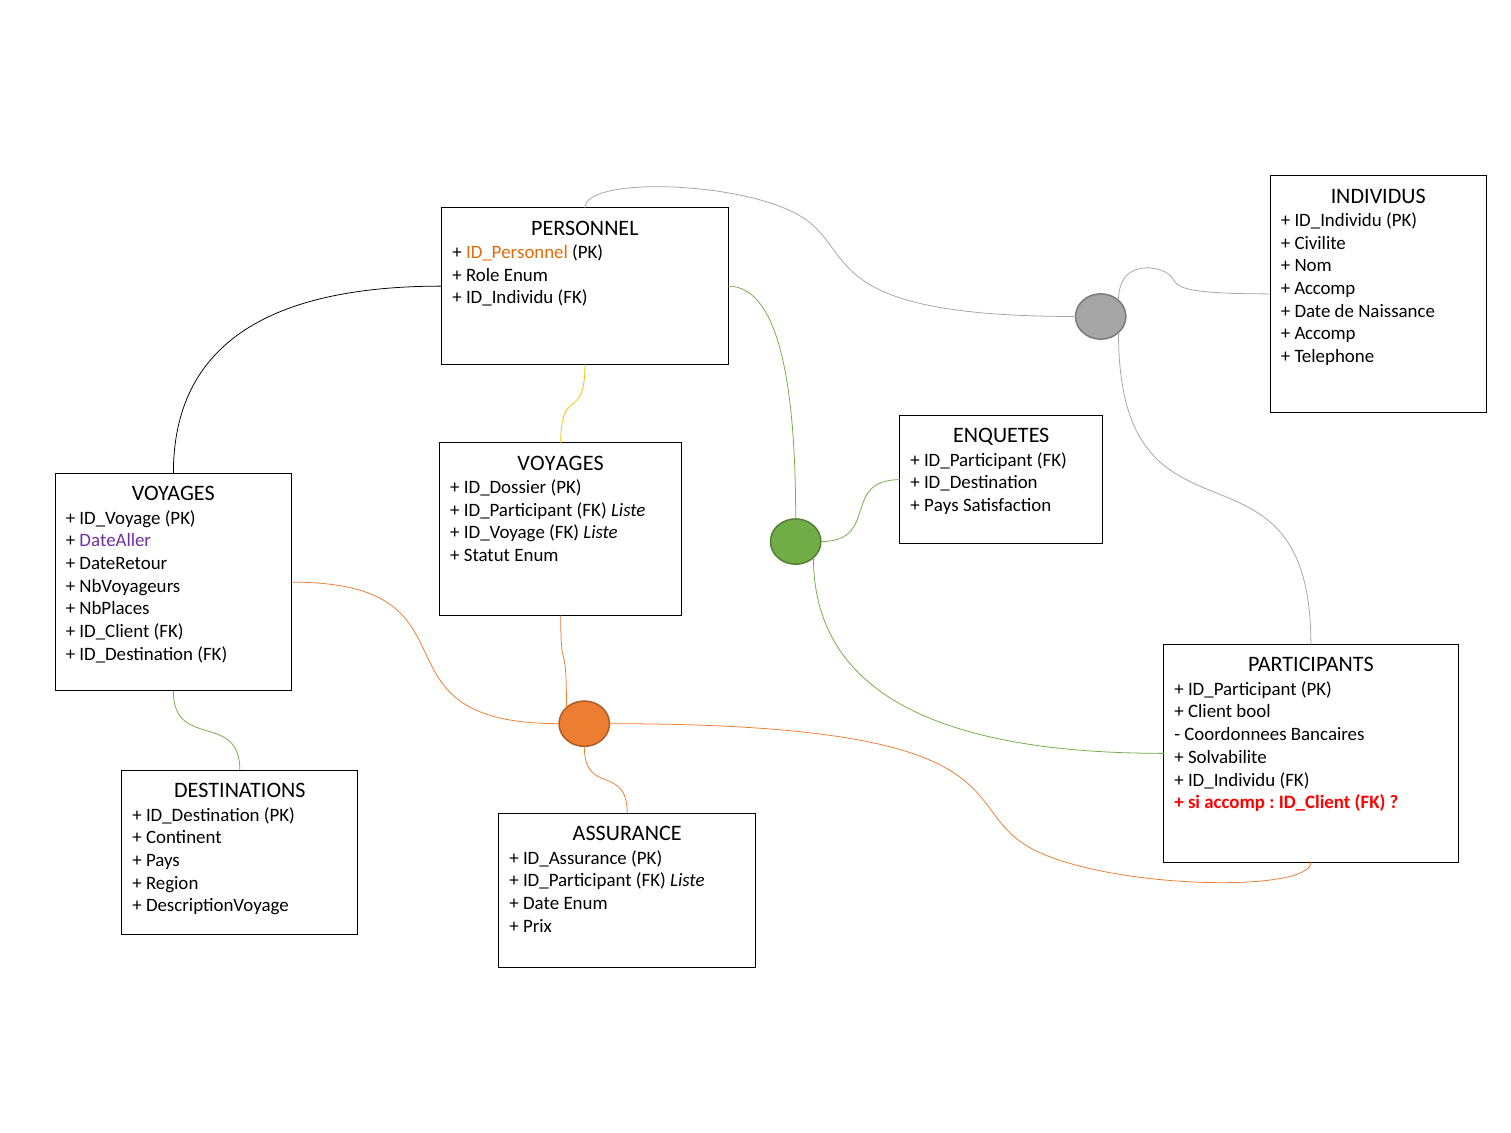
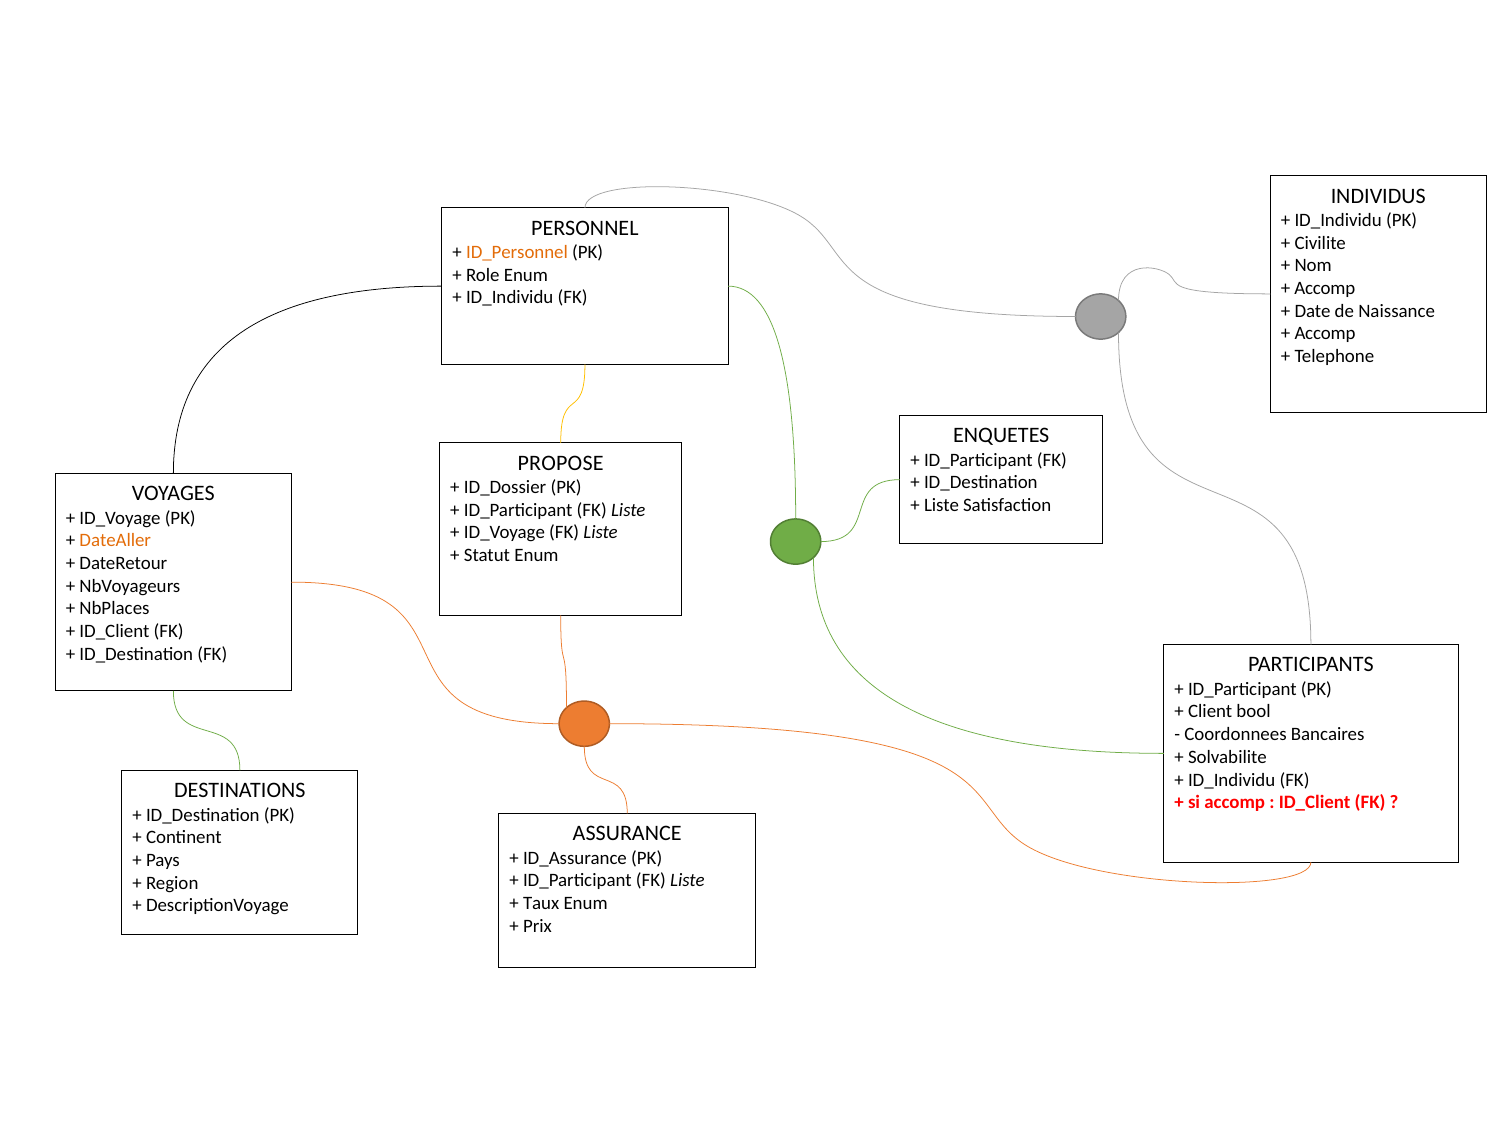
VOYAGES at (561, 463): VOYAGES -> PROPOSE
Pays at (941, 505): Pays -> Liste
DateAller colour: purple -> orange
Date at (541, 903): Date -> Taux
